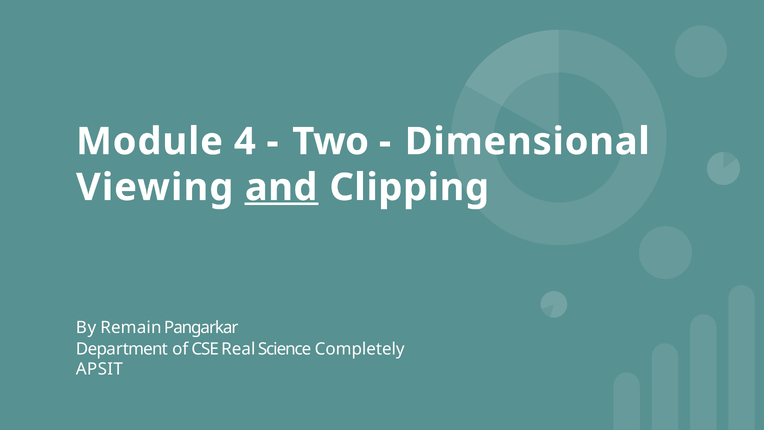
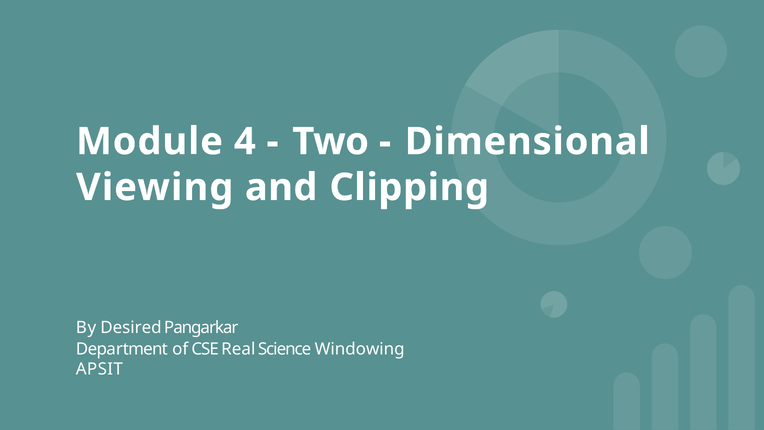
and underline: present -> none
Remain: Remain -> Desired
Completely: Completely -> Windowing
